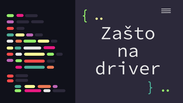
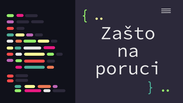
driver: driver -> poruci
